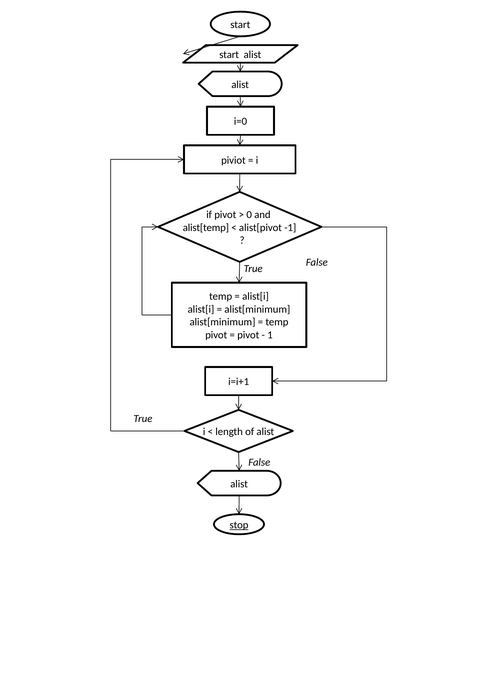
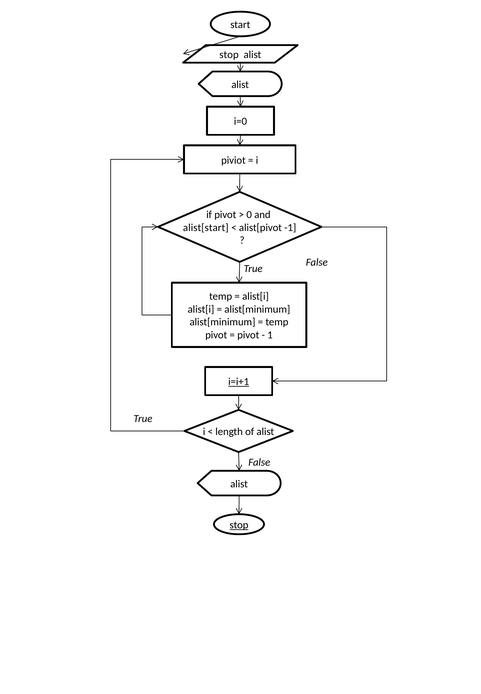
start at (229, 55): start -> stop
alist[temp: alist[temp -> alist[start
i=i+1 underline: none -> present
